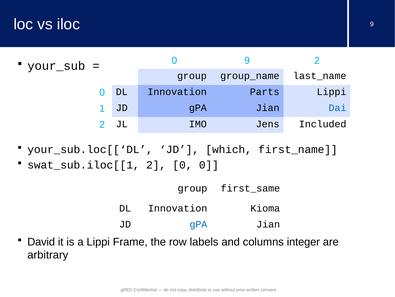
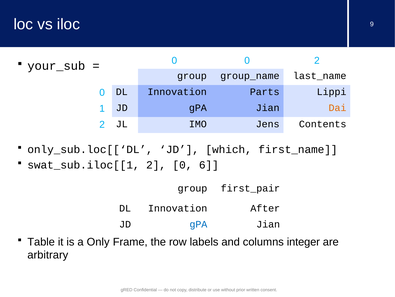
0 9: 9 -> 0
Dai colour: blue -> orange
Included: Included -> Contents
your_sub.loc[[‘DL: your_sub.loc[[‘DL -> only_sub.loc[[‘DL
0 0: 0 -> 6
first_same: first_same -> first_pair
Kioma: Kioma -> After
David: David -> Table
a Lippi: Lippi -> Only
